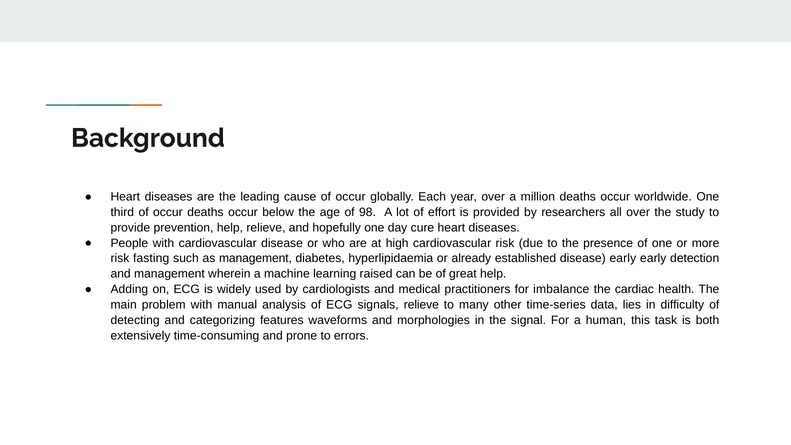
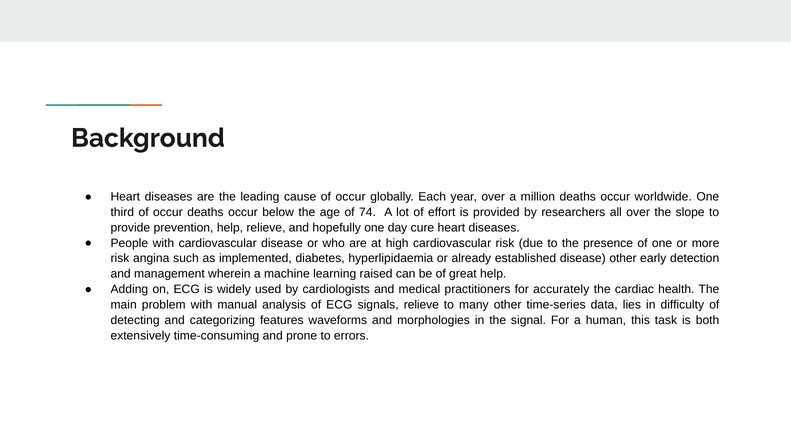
98: 98 -> 74
study: study -> slope
fasting: fasting -> angina
as management: management -> implemented
disease early: early -> other
imbalance: imbalance -> accurately
